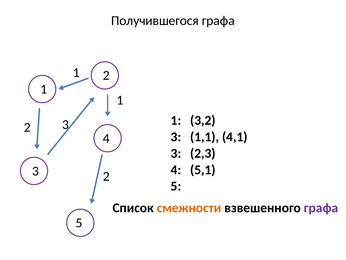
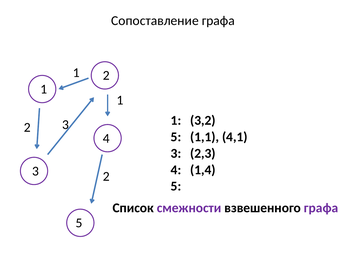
Получившегося: Получившегося -> Сопоставление
3 at (176, 137): 3 -> 5
5,1: 5,1 -> 1,4
смежности colour: orange -> purple
